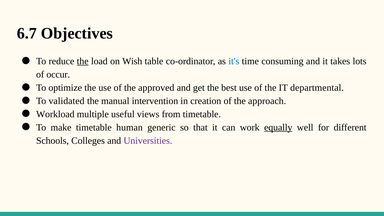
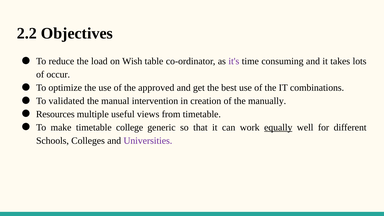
6.7: 6.7 -> 2.2
the at (83, 61) underline: present -> none
it's colour: blue -> purple
departmental: departmental -> combinations
approach: approach -> manually
Workload: Workload -> Resources
human: human -> college
